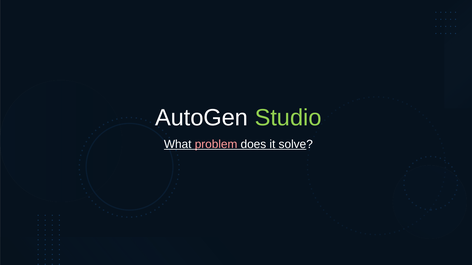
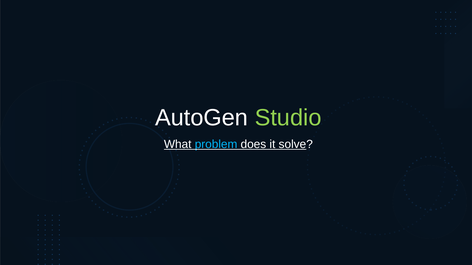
problem colour: pink -> light blue
